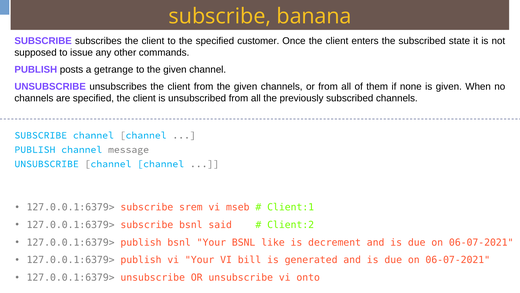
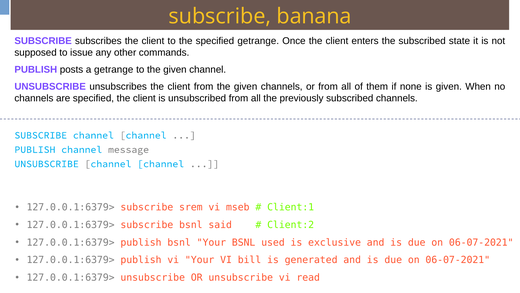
specified customer: customer -> getrange
like: like -> used
decrement: decrement -> exclusive
onto: onto -> read
